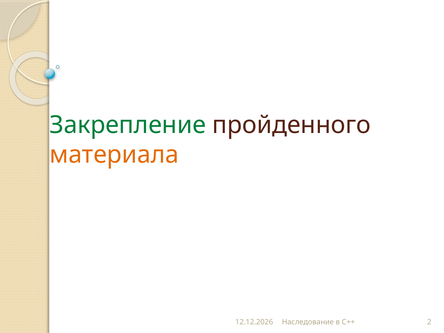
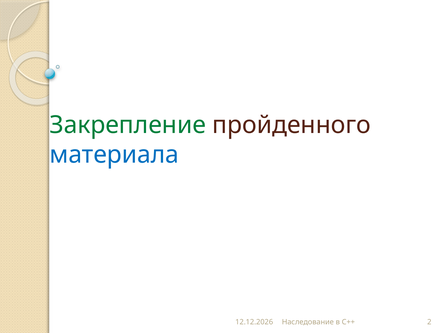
материала colour: orange -> blue
